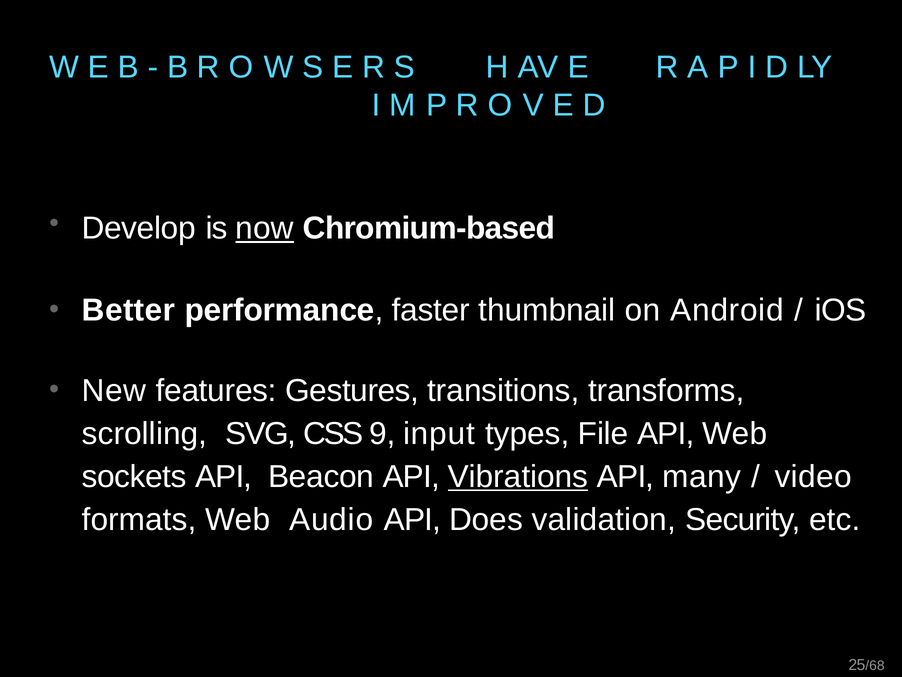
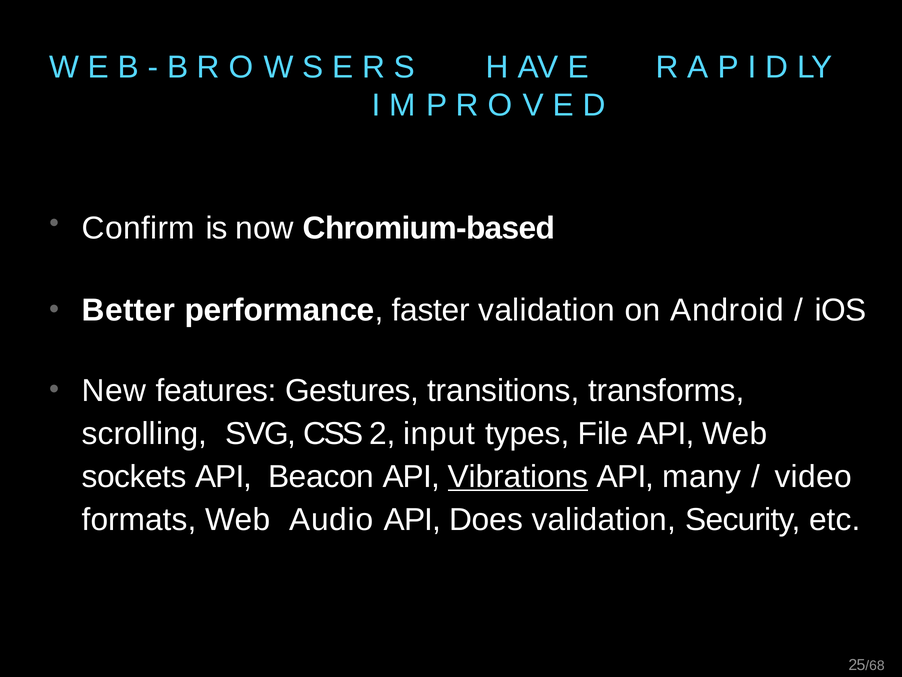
Develop: Develop -> Confirm
now underline: present -> none
faster thumbnail: thumbnail -> validation
9: 9 -> 2
